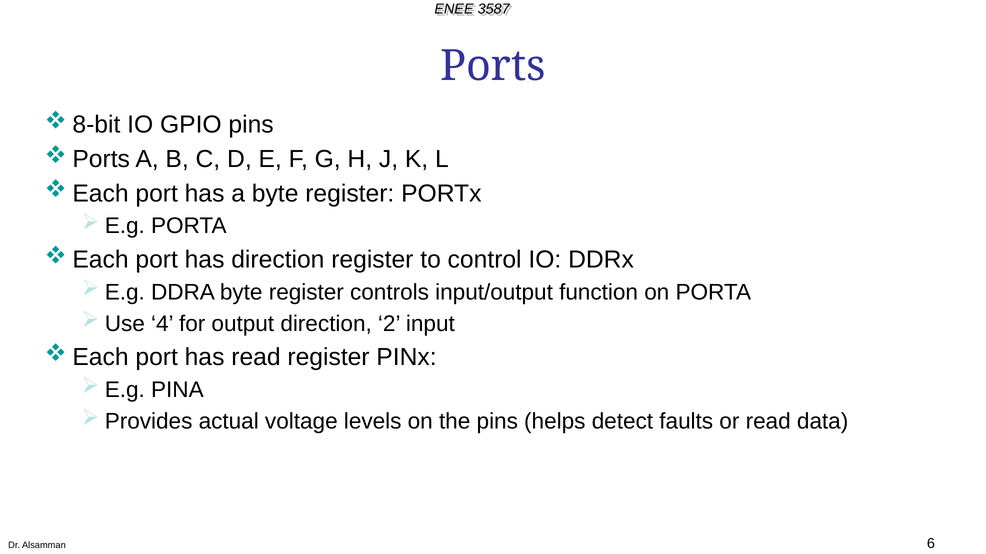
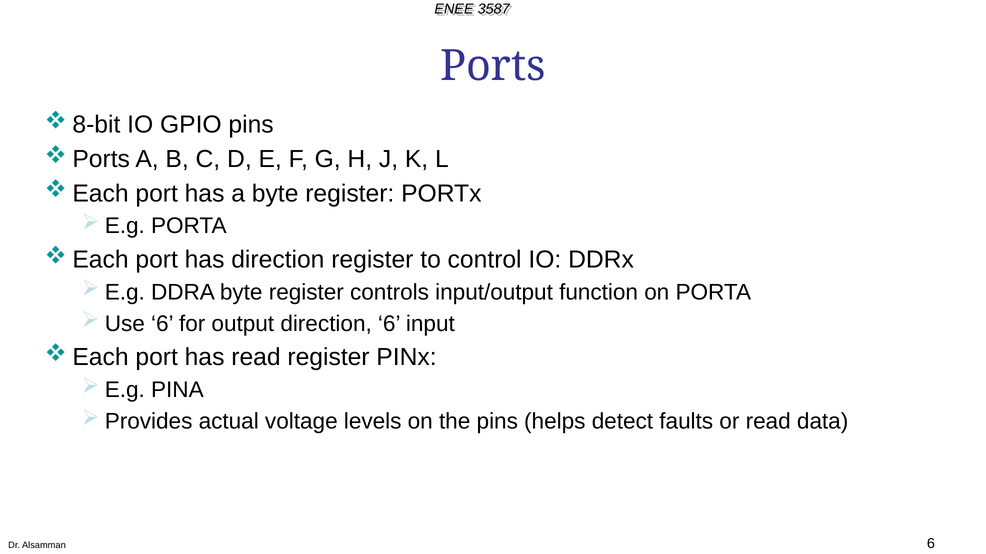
4 at (162, 324): 4 -> 6
direction 2: 2 -> 6
